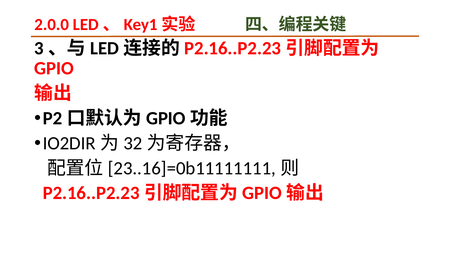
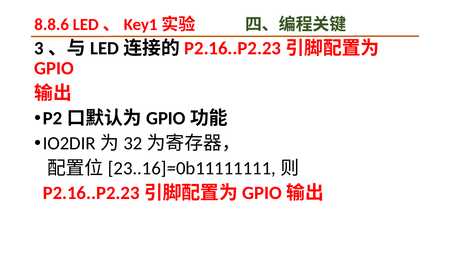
2.0.0: 2.0.0 -> 8.8.6
